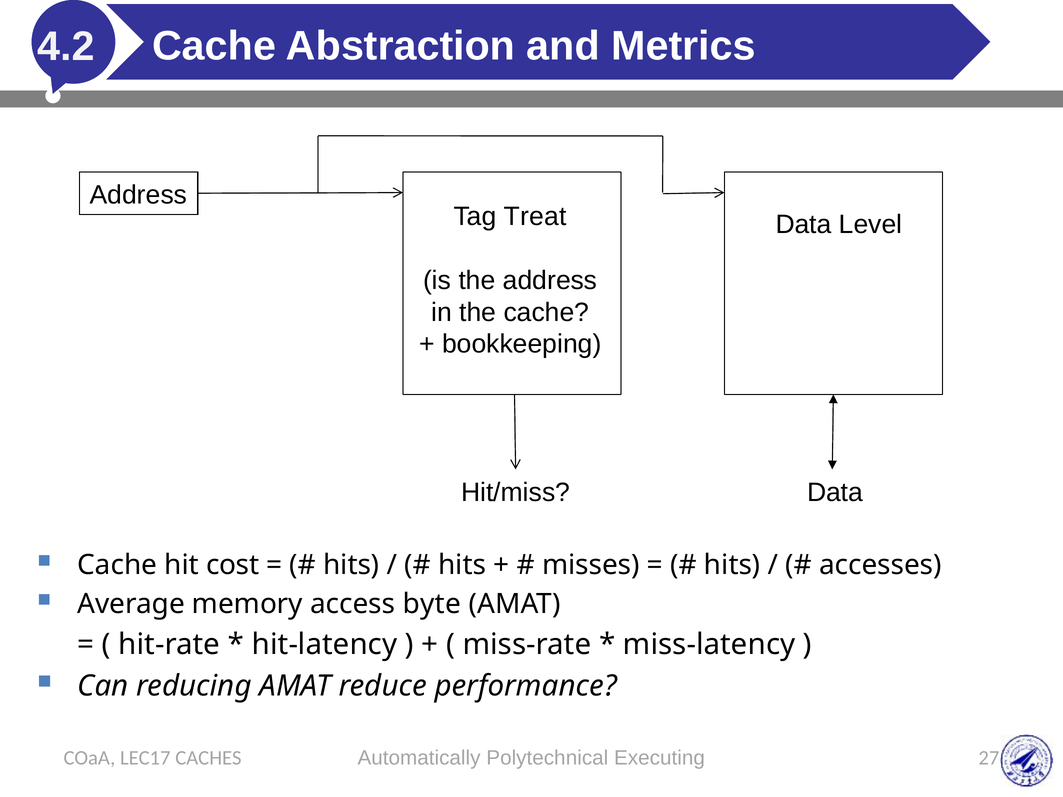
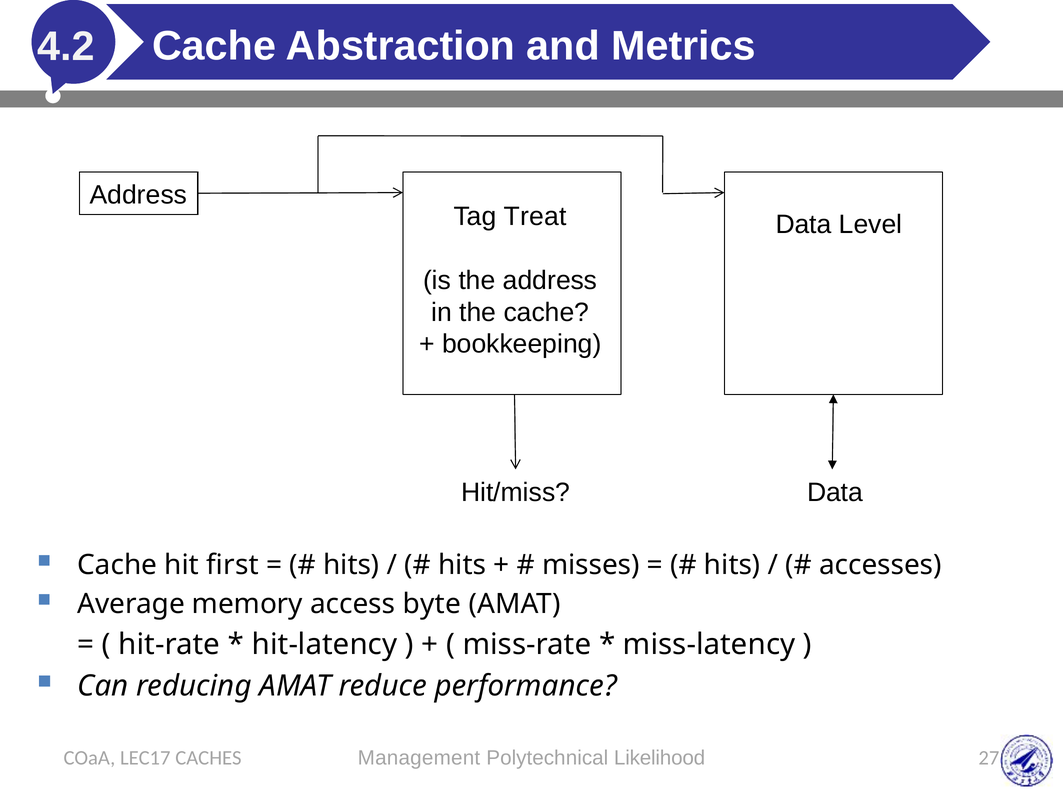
cost: cost -> first
Automatically: Automatically -> Management
Executing: Executing -> Likelihood
